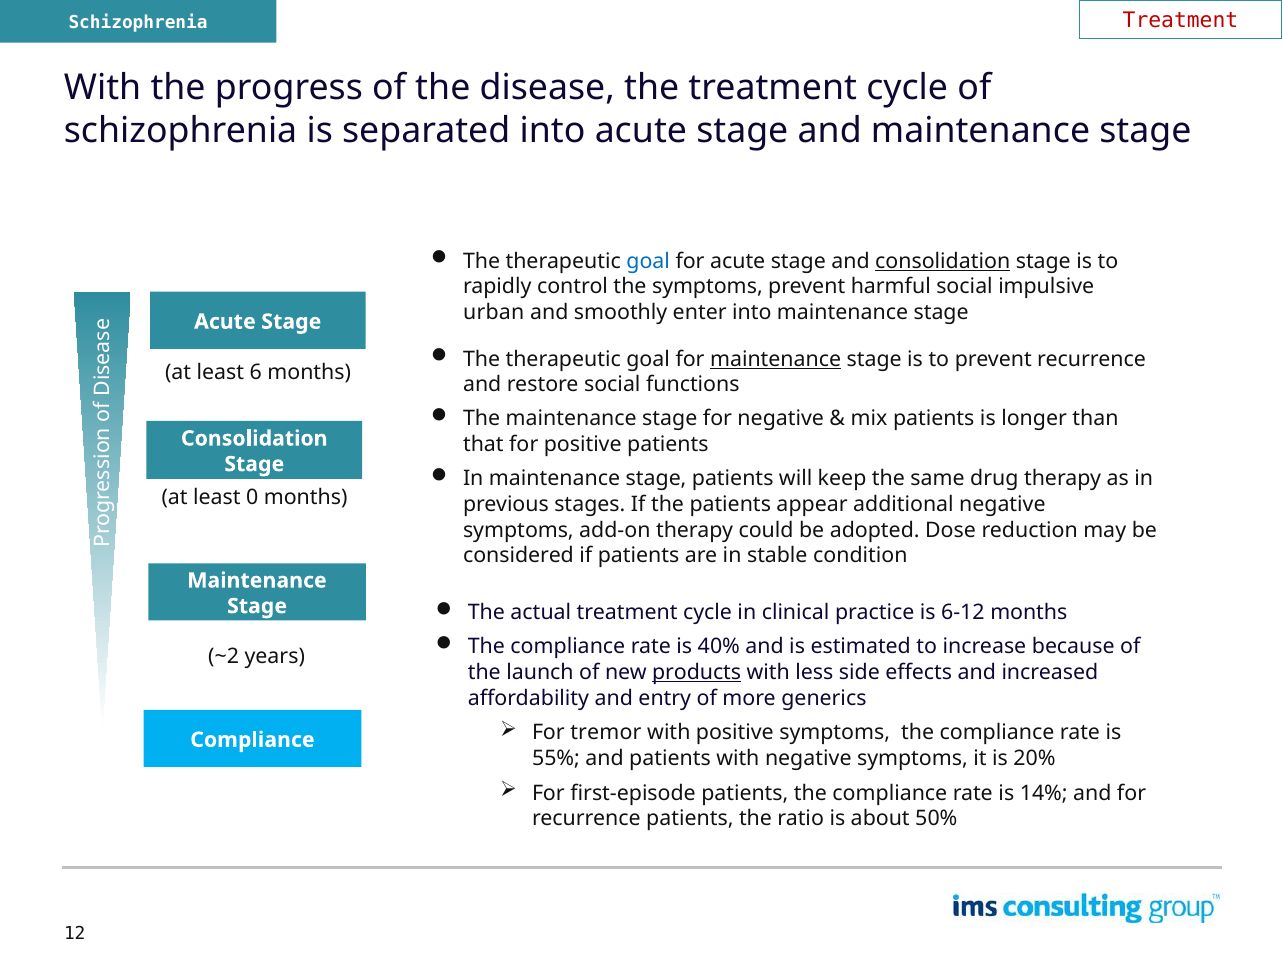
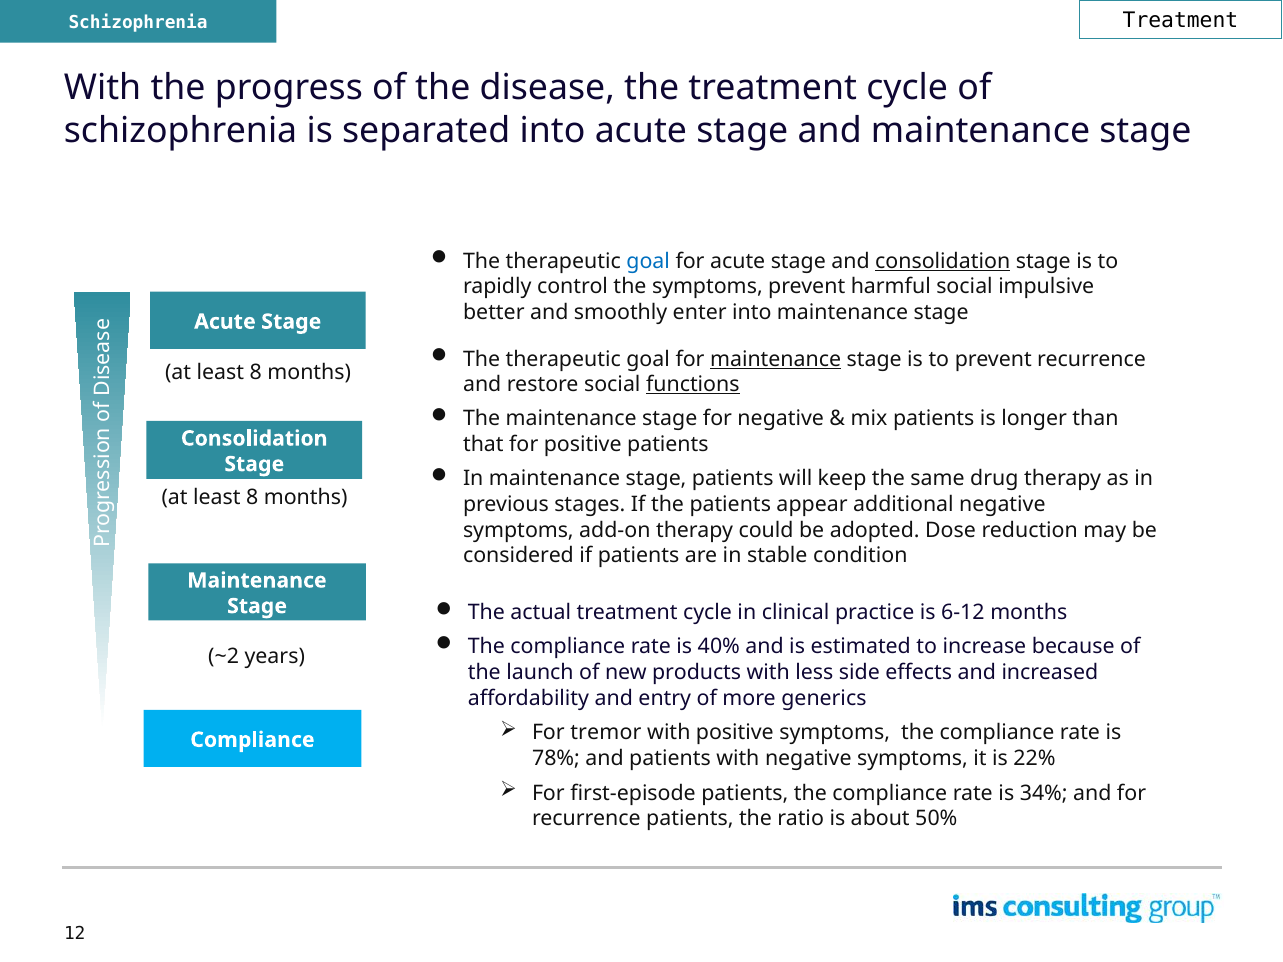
Treatment at (1180, 21) colour: red -> black
urban: urban -> better
6 at (256, 372): 6 -> 8
functions underline: none -> present
0 at (252, 498): 0 -> 8
products underline: present -> none
55%: 55% -> 78%
20%: 20% -> 22%
14%: 14% -> 34%
